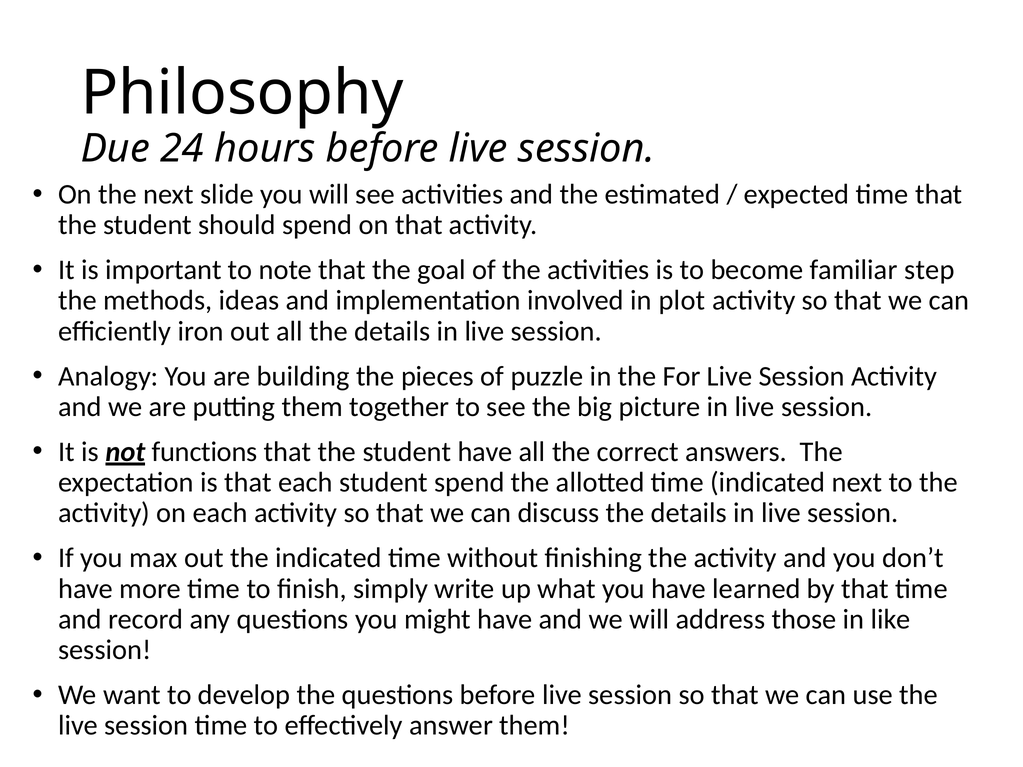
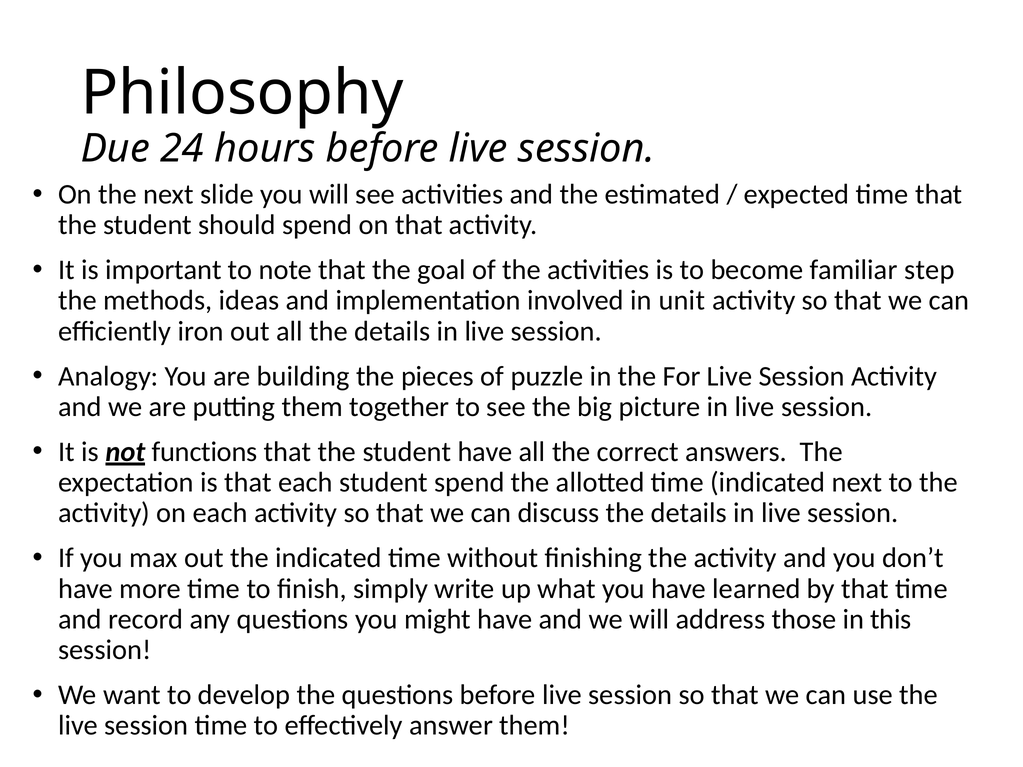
plot: plot -> unit
like: like -> this
